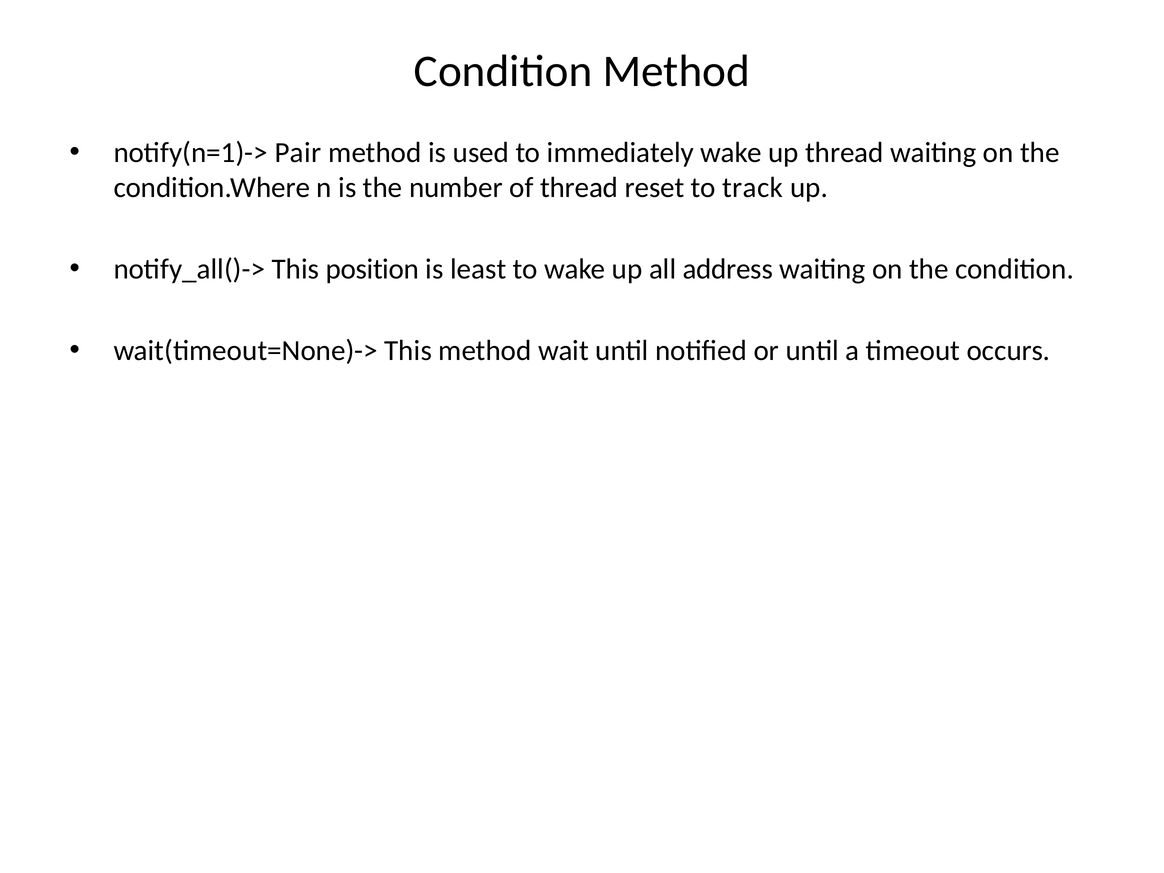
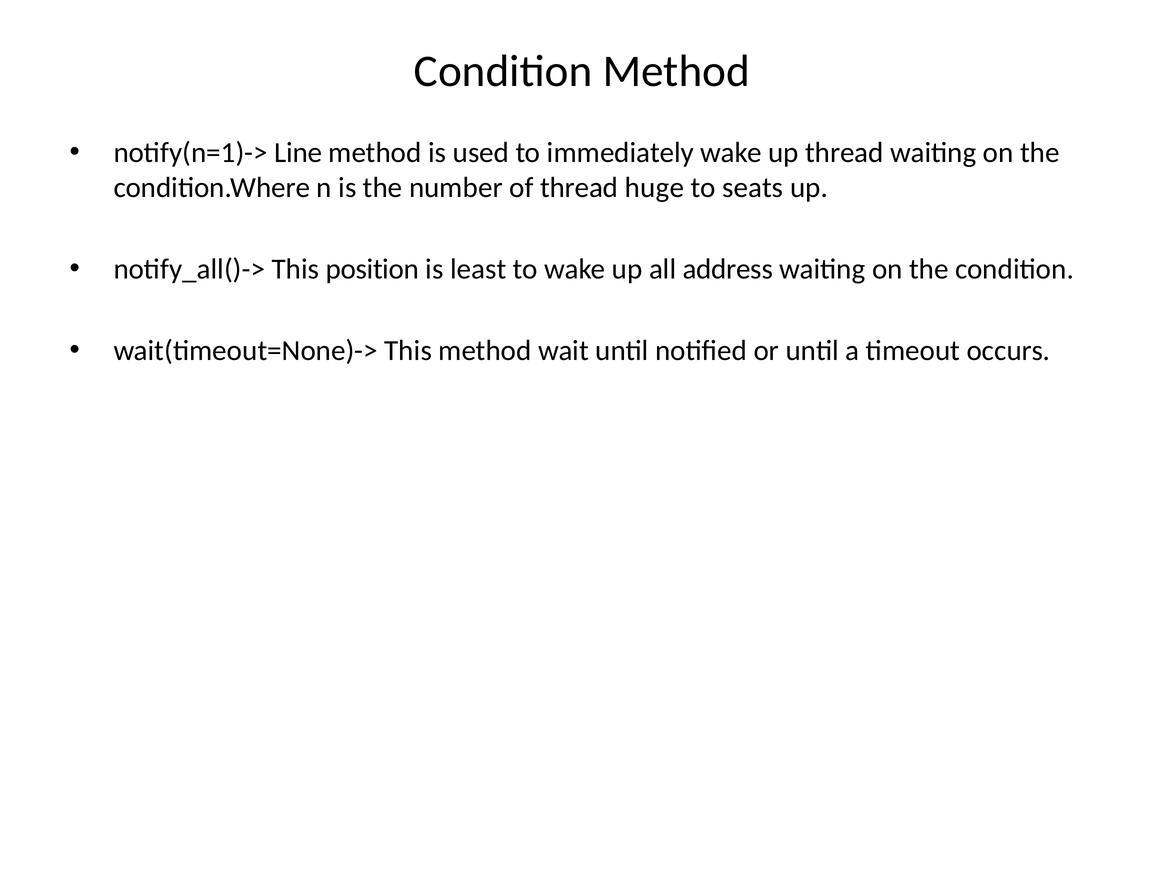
Pair: Pair -> Line
reset: reset -> huge
track: track -> seats
